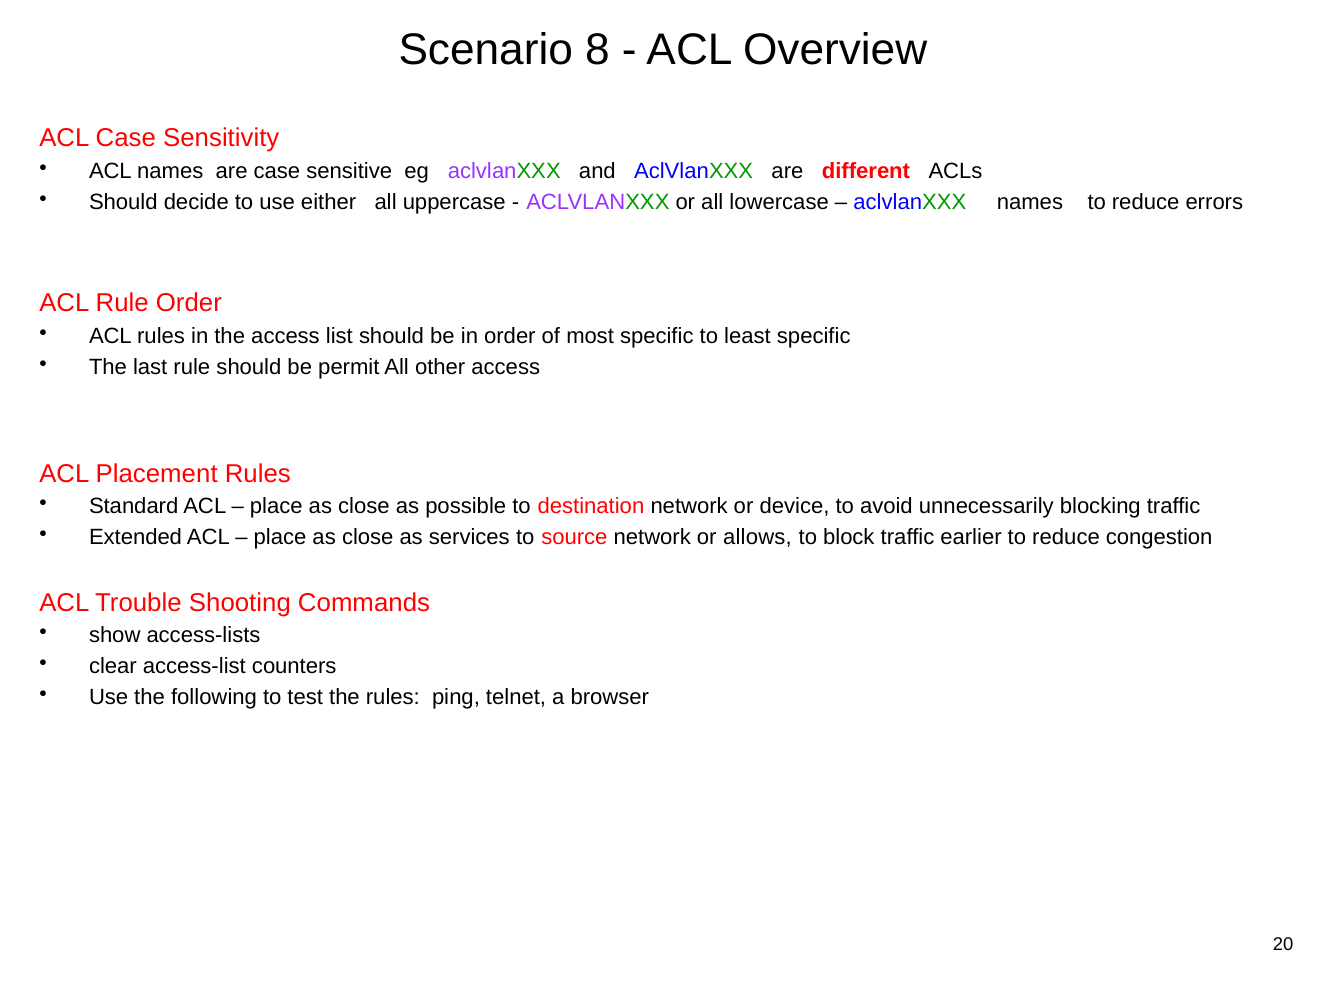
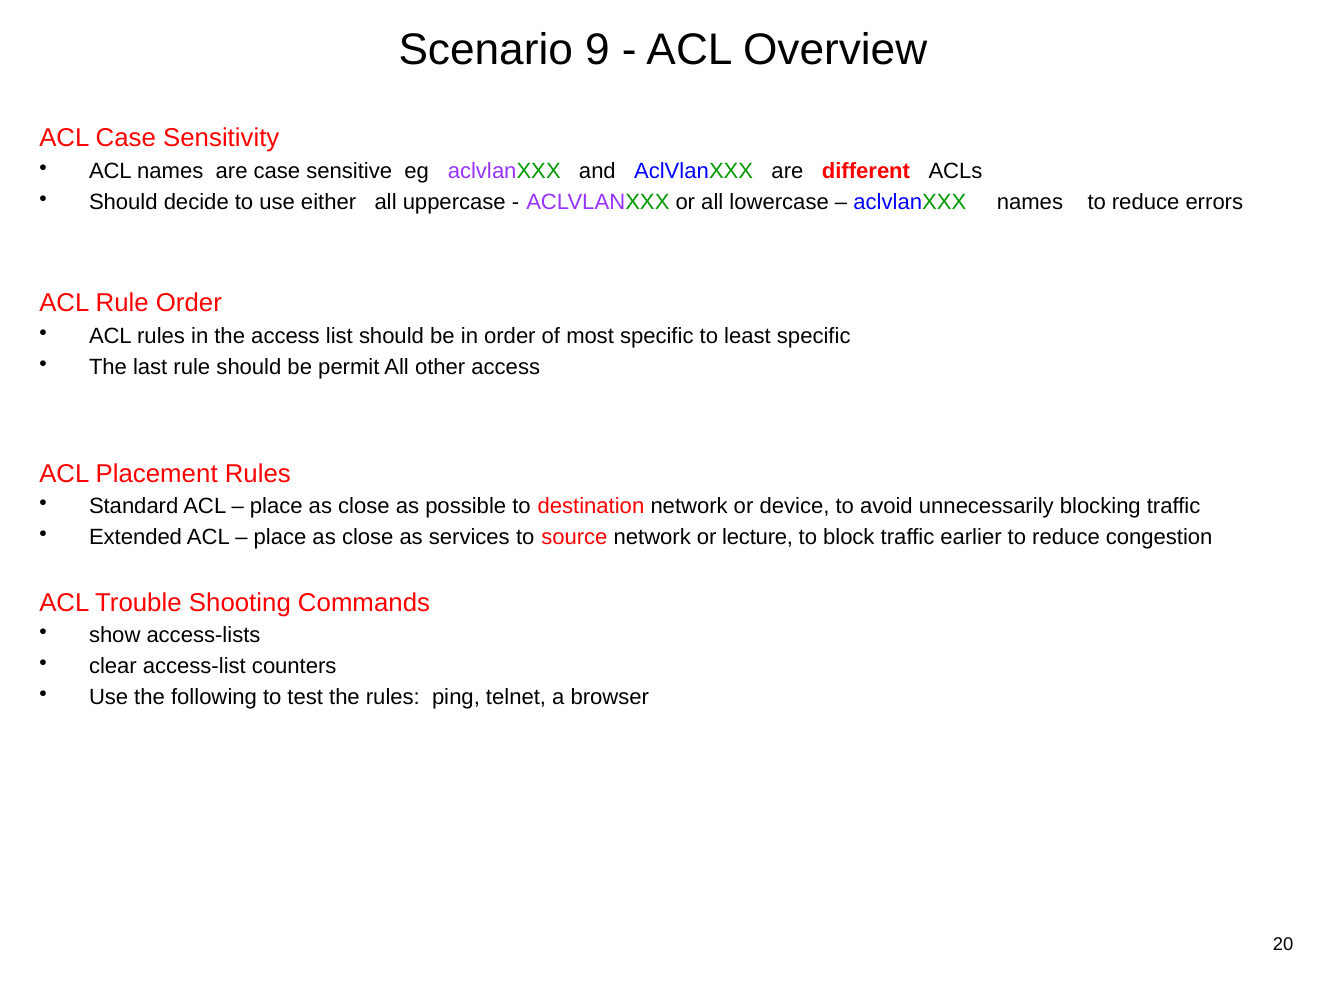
8: 8 -> 9
allows: allows -> lecture
